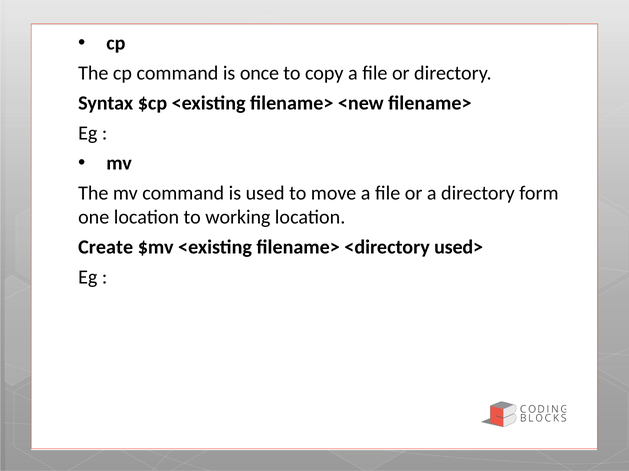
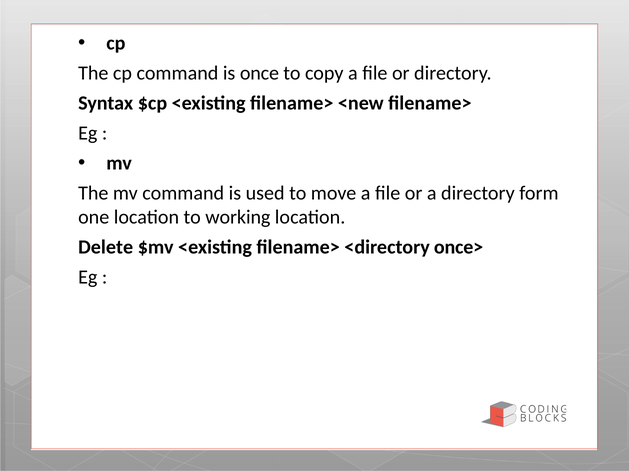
Create: Create -> Delete
used>: used> -> once>
